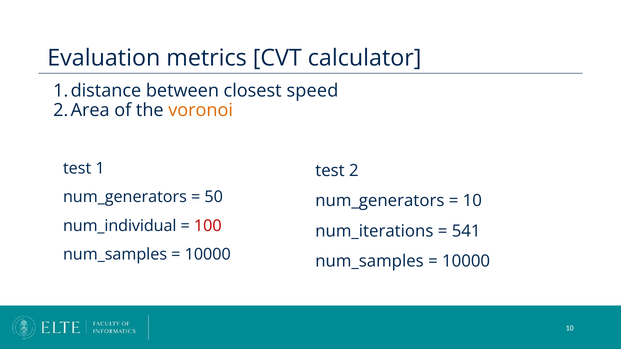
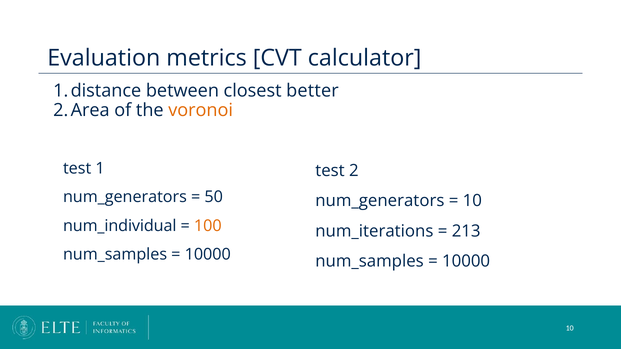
speed: speed -> better
100 colour: red -> orange
541: 541 -> 213
